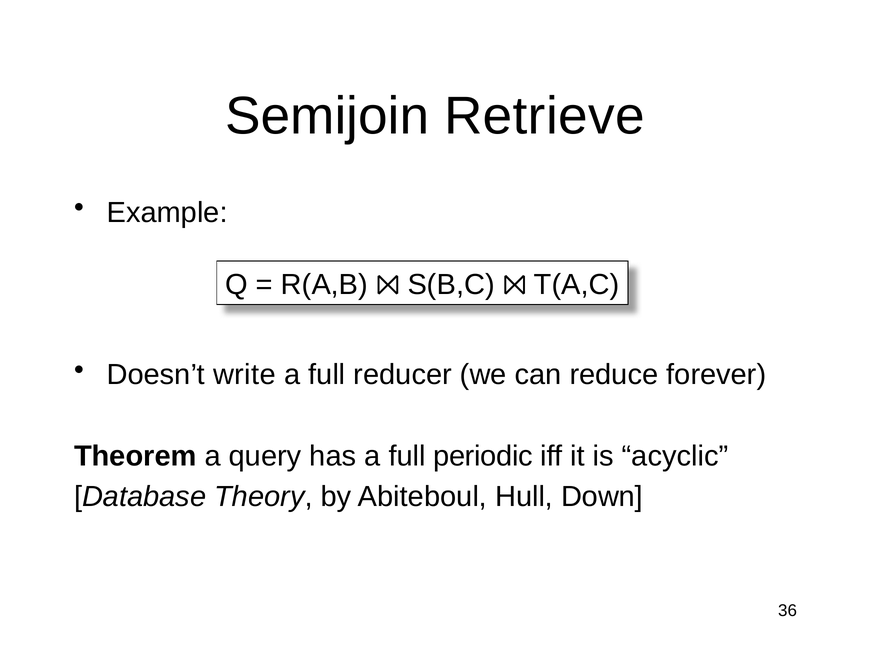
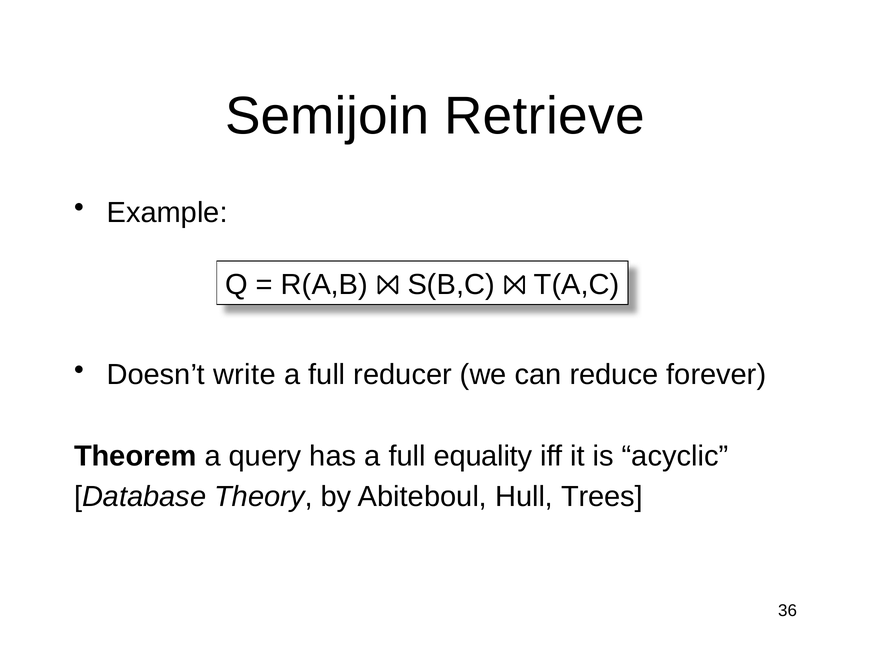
periodic: periodic -> equality
Down: Down -> Trees
